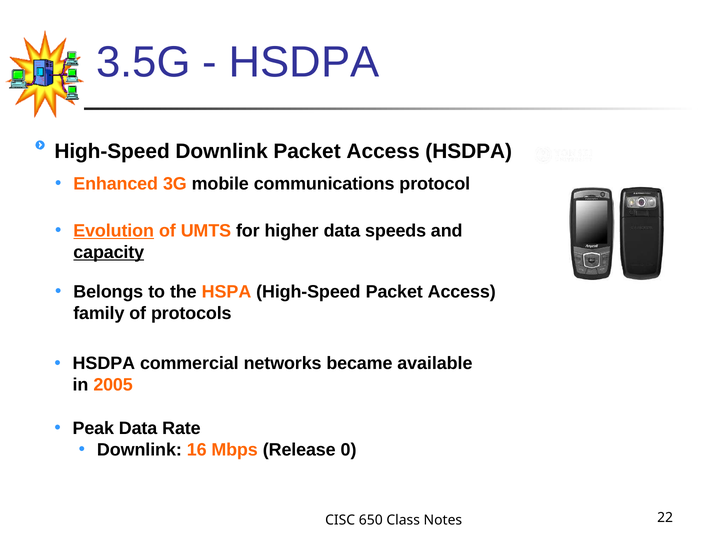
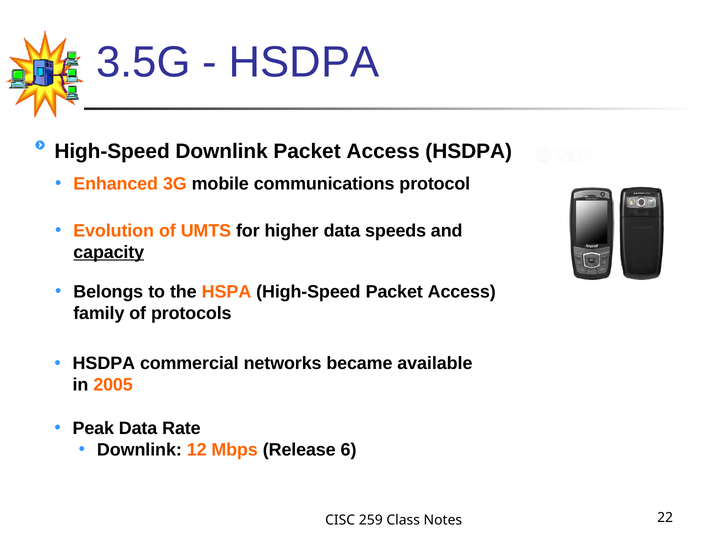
Evolution underline: present -> none
16: 16 -> 12
0: 0 -> 6
650: 650 -> 259
